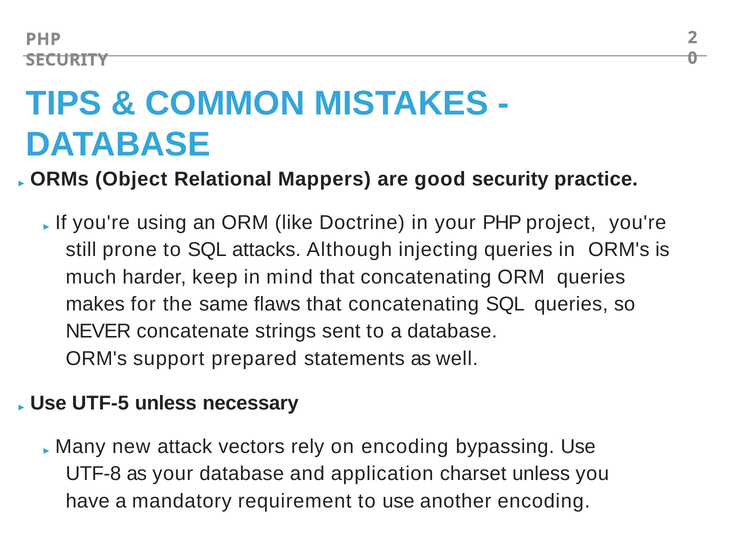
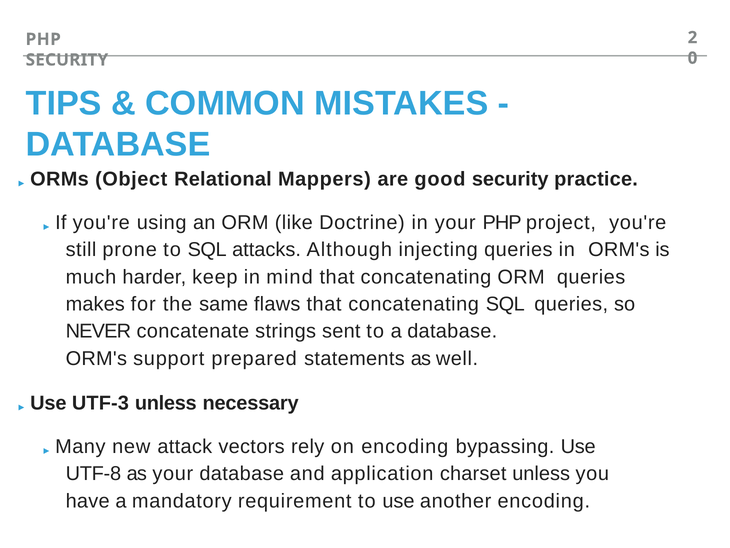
UTF-5: UTF-5 -> UTF-3
